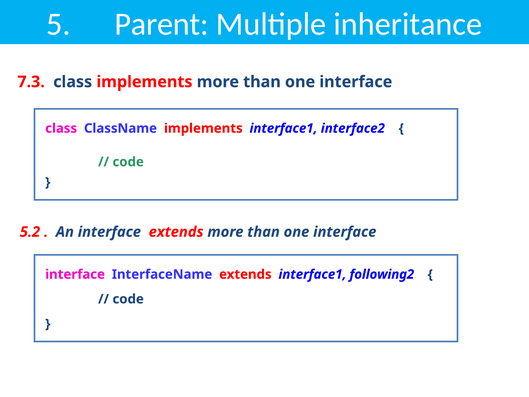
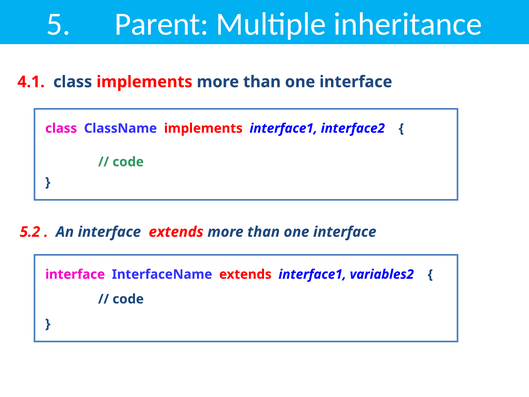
7.3: 7.3 -> 4.1
following2: following2 -> variables2
